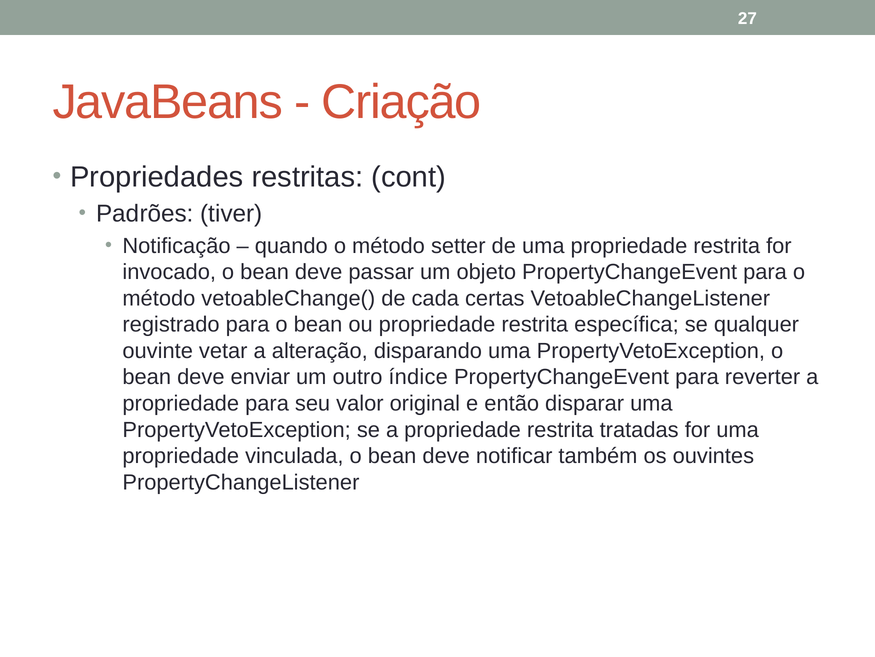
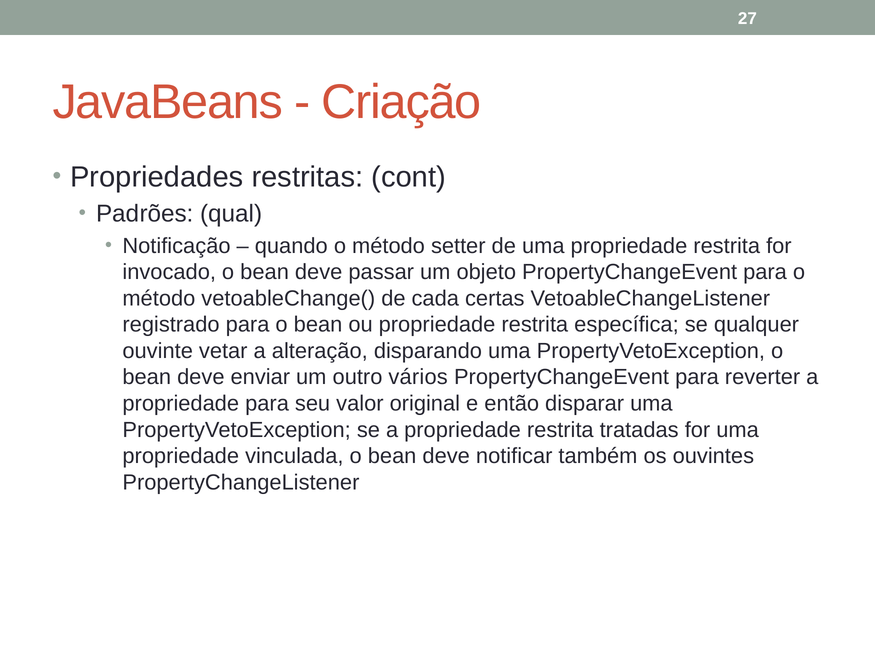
tiver: tiver -> qual
índice: índice -> vários
